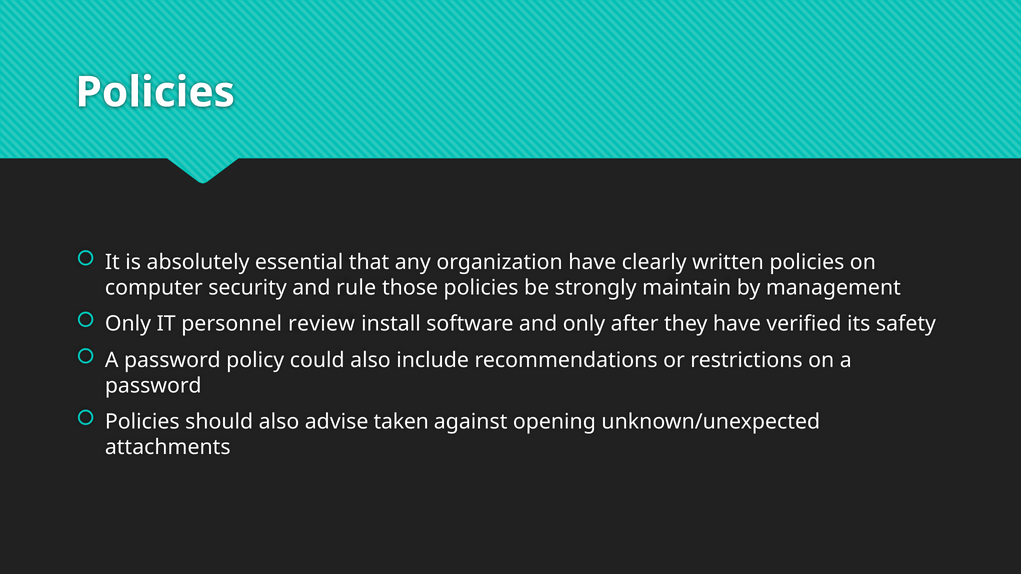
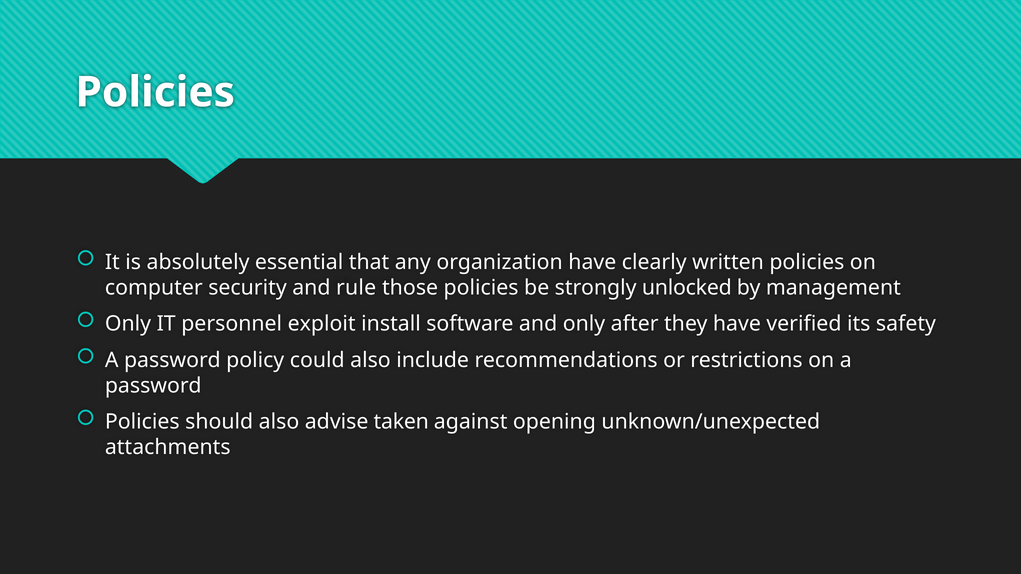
maintain: maintain -> unlocked
review: review -> exploit
